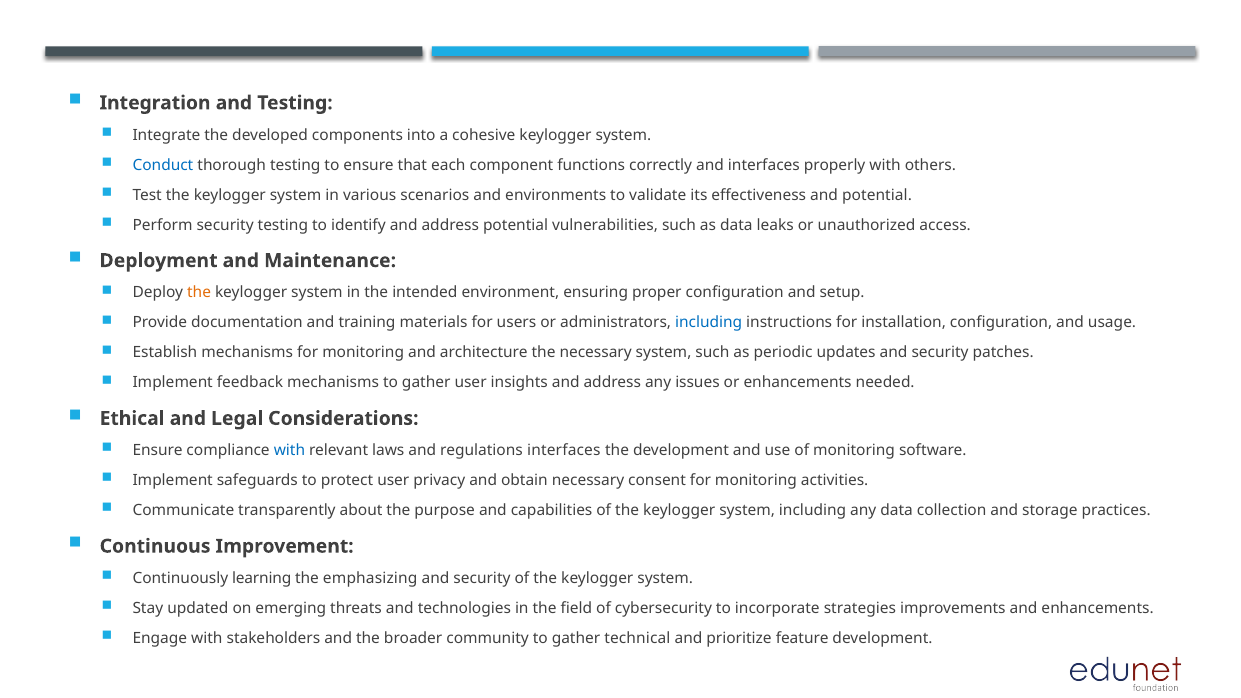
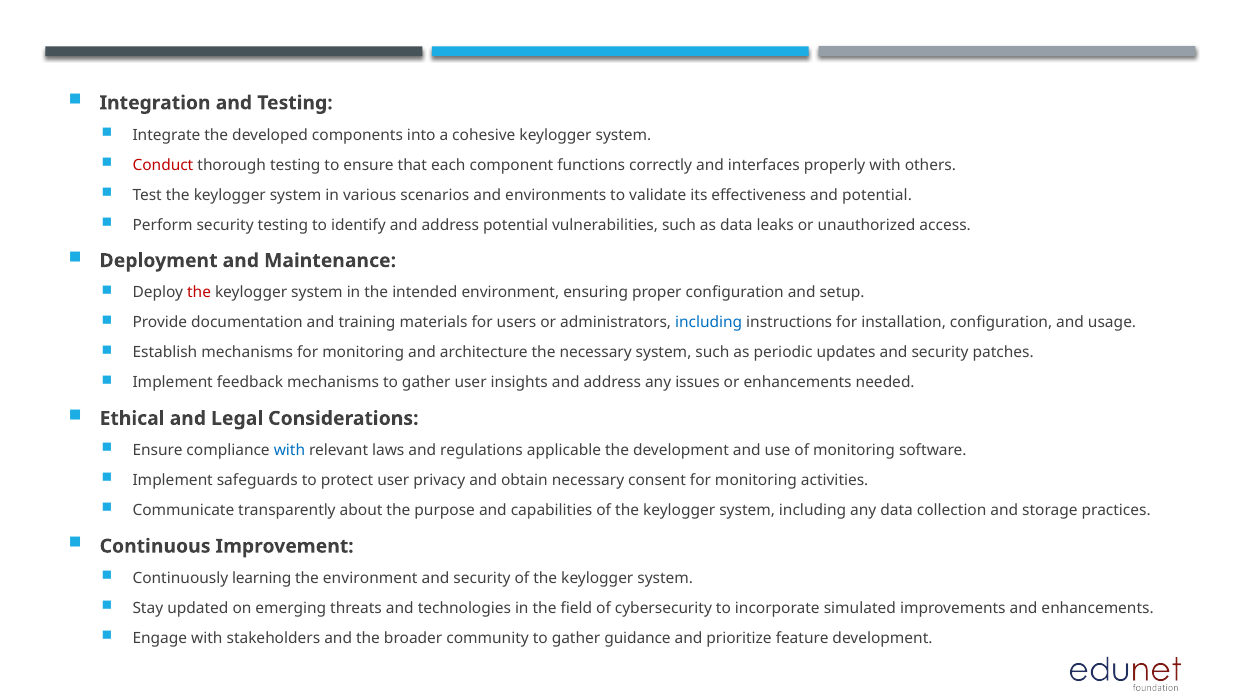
Conduct colour: blue -> red
the at (199, 293) colour: orange -> red
regulations interfaces: interfaces -> applicable
the emphasizing: emphasizing -> environment
strategies: strategies -> simulated
technical: technical -> guidance
